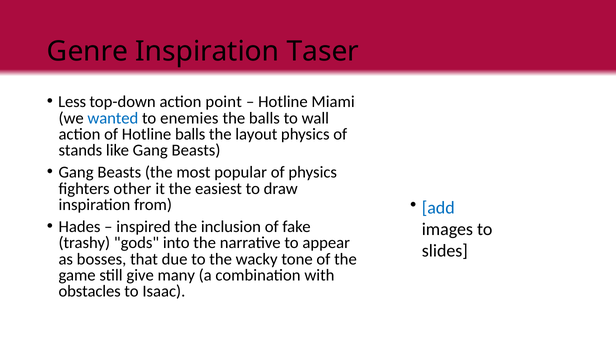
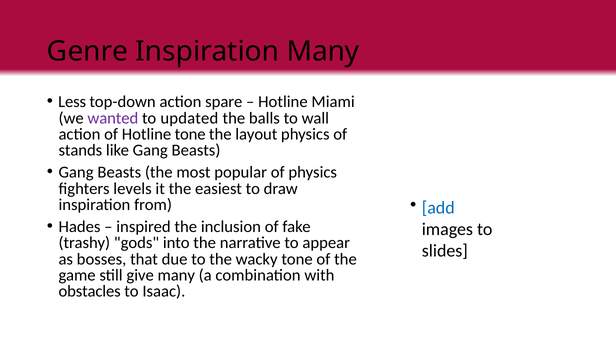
Inspiration Taser: Taser -> Many
point: point -> spare
wanted colour: blue -> purple
enemies: enemies -> updated
Hotline balls: balls -> tone
other: other -> levels
